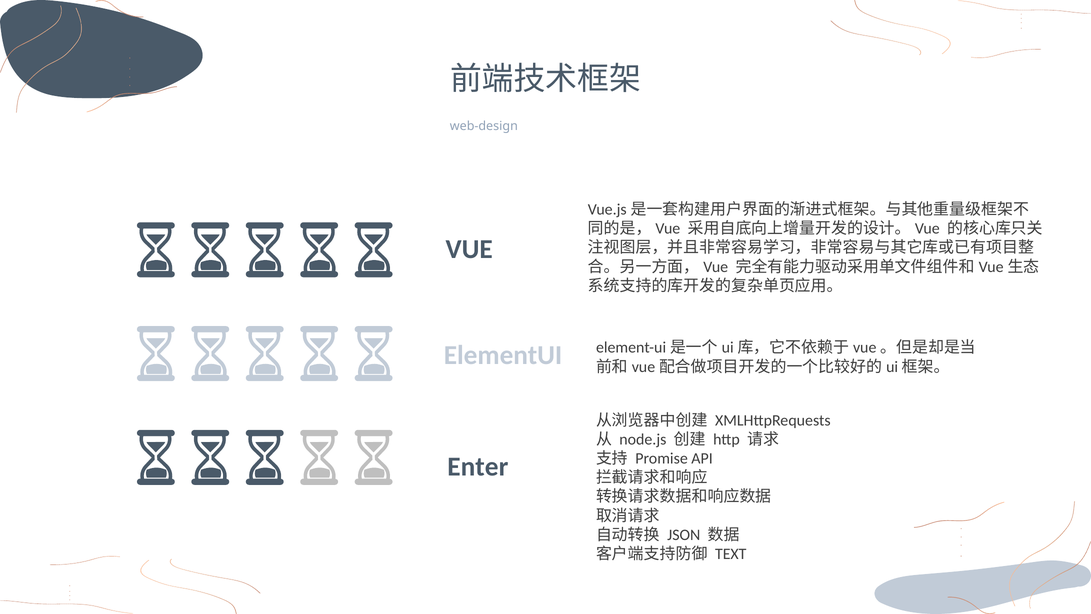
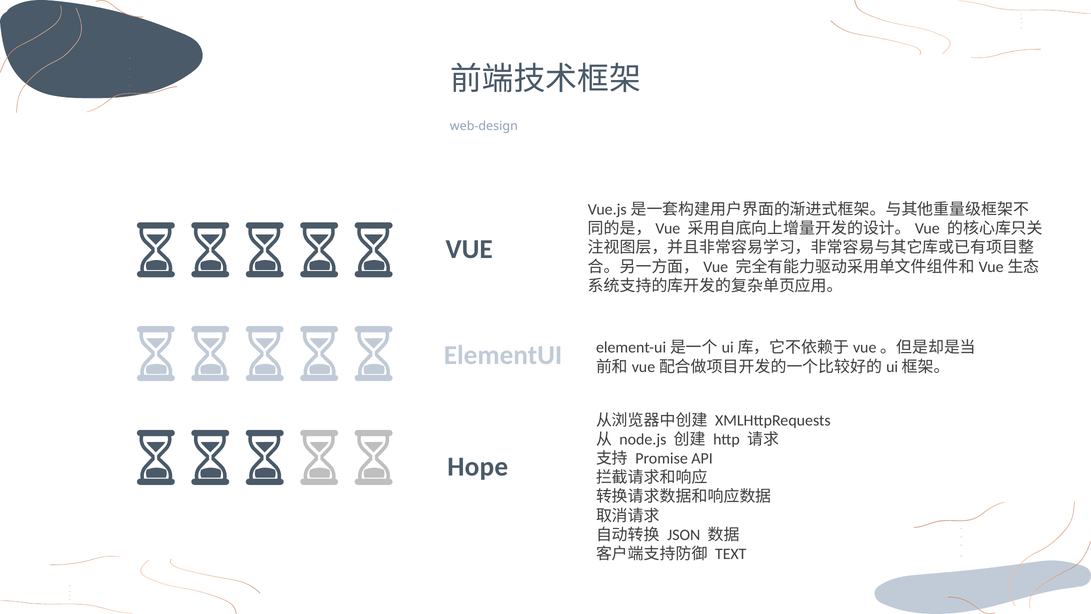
Enter: Enter -> Hope
